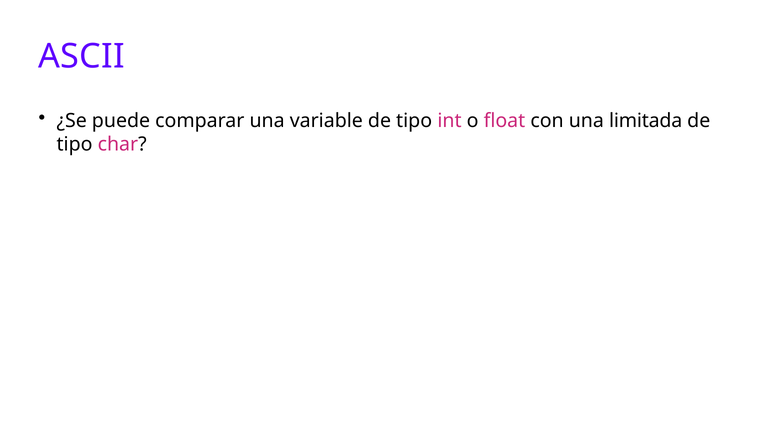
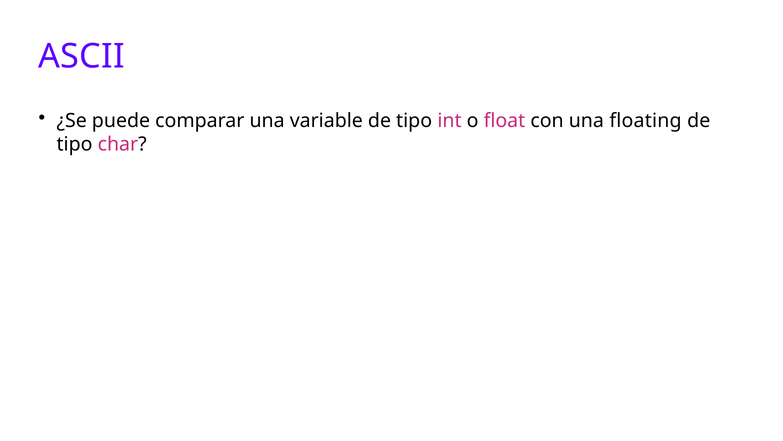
limitada: limitada -> floating
